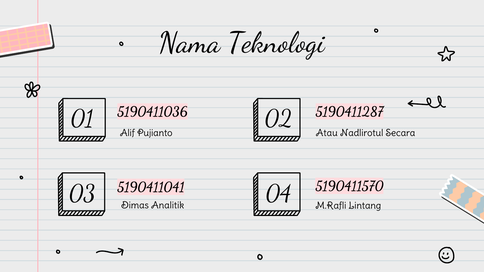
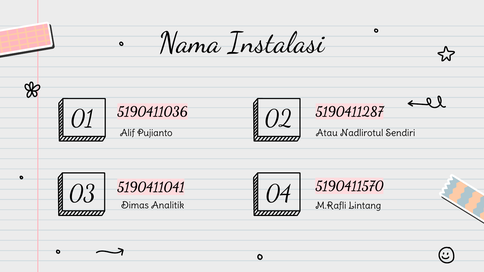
Teknologi: Teknologi -> Instalasi
Secara: Secara -> Sendiri
